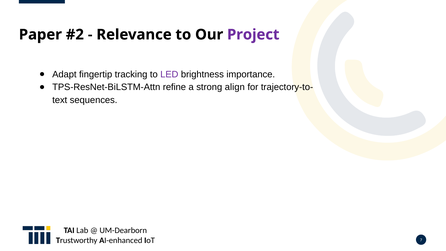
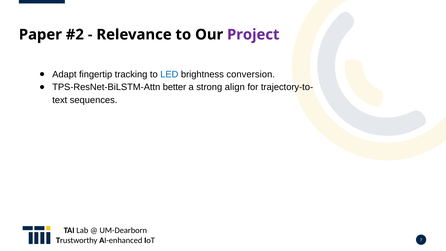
LED colour: purple -> blue
importance: importance -> conversion
refine: refine -> better
